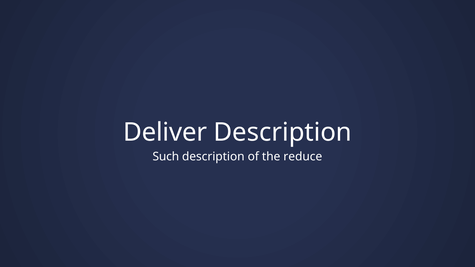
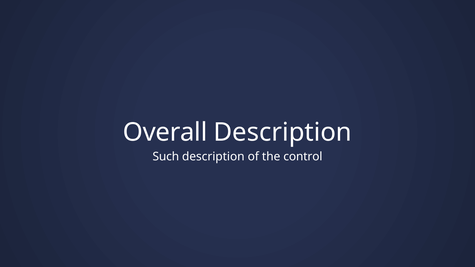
Deliver: Deliver -> Overall
reduce: reduce -> control
